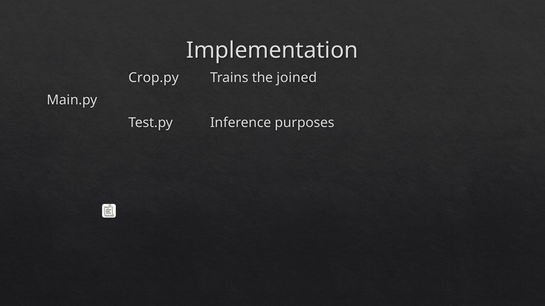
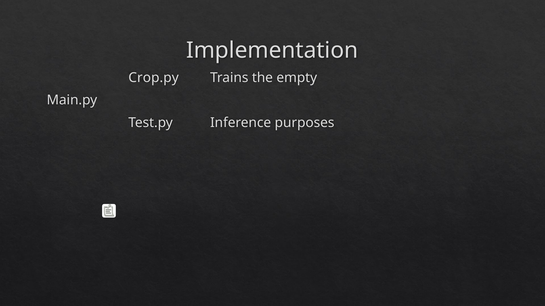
joined: joined -> empty
